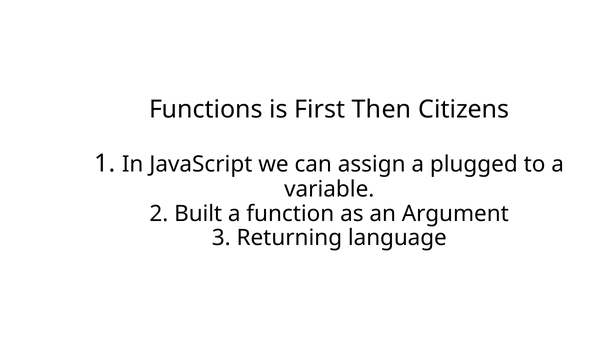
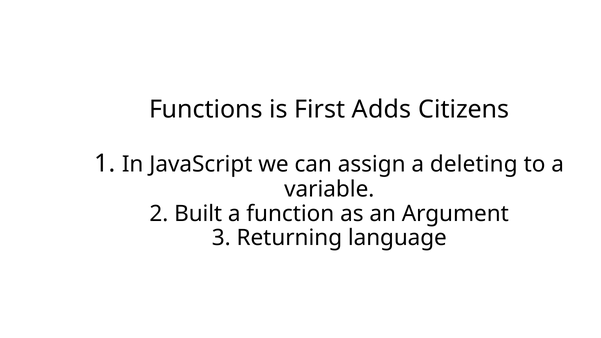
Then: Then -> Adds
plugged: plugged -> deleting
